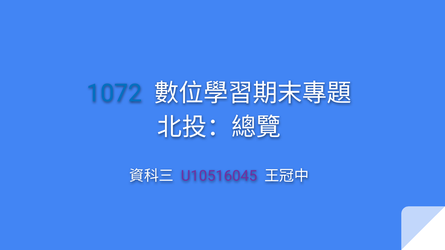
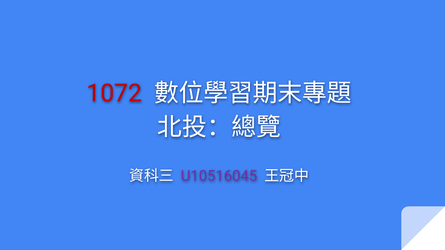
1072 colour: blue -> red
